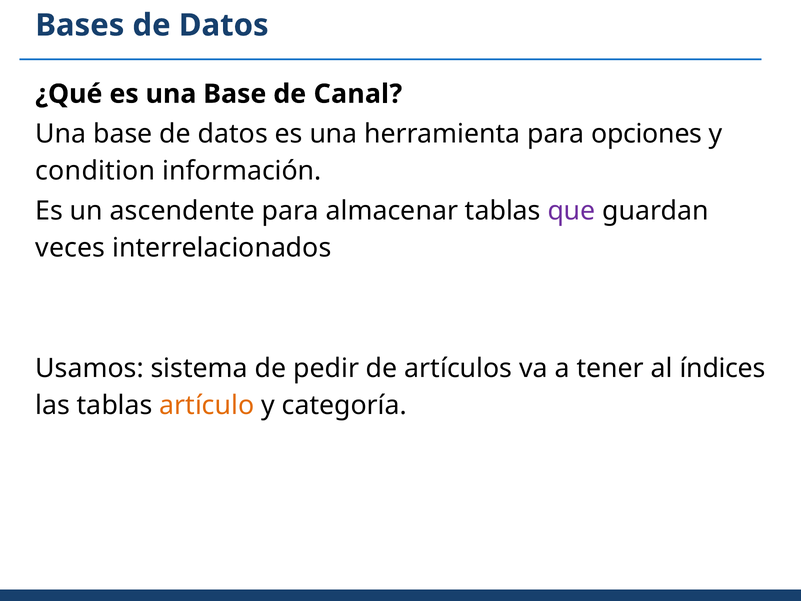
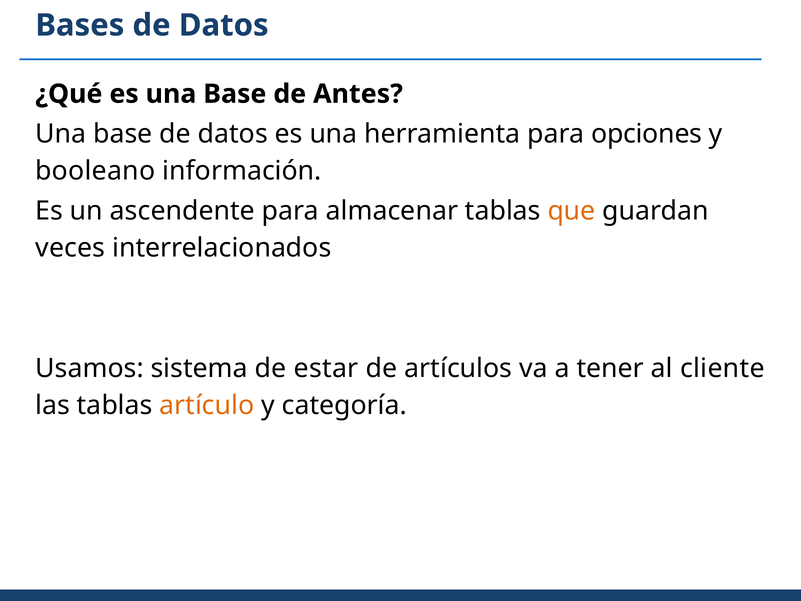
Canal: Canal -> Antes
condition: condition -> booleano
que colour: purple -> orange
pedir: pedir -> estar
índices: índices -> cliente
